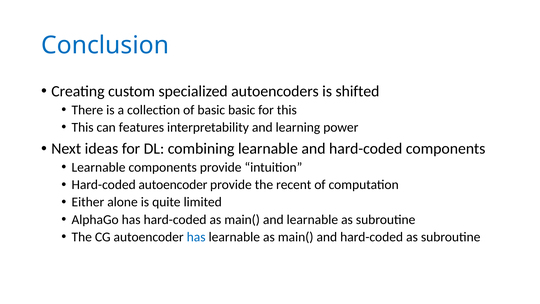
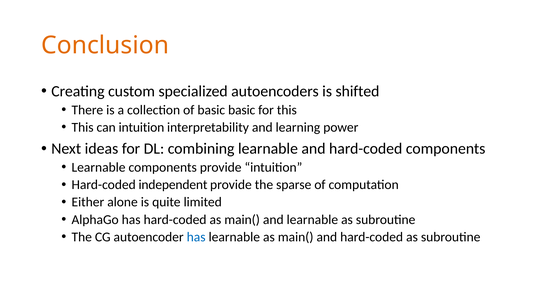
Conclusion colour: blue -> orange
can features: features -> intuition
Hard-coded autoencoder: autoencoder -> independent
recent: recent -> sparse
